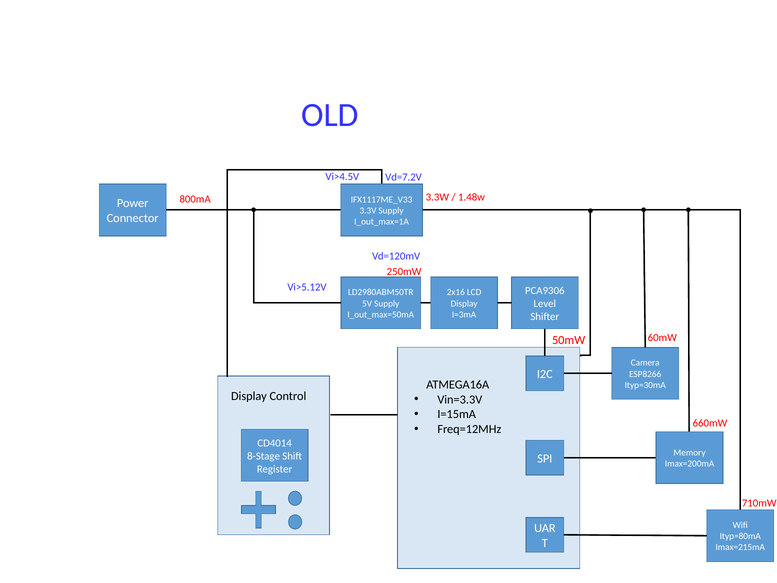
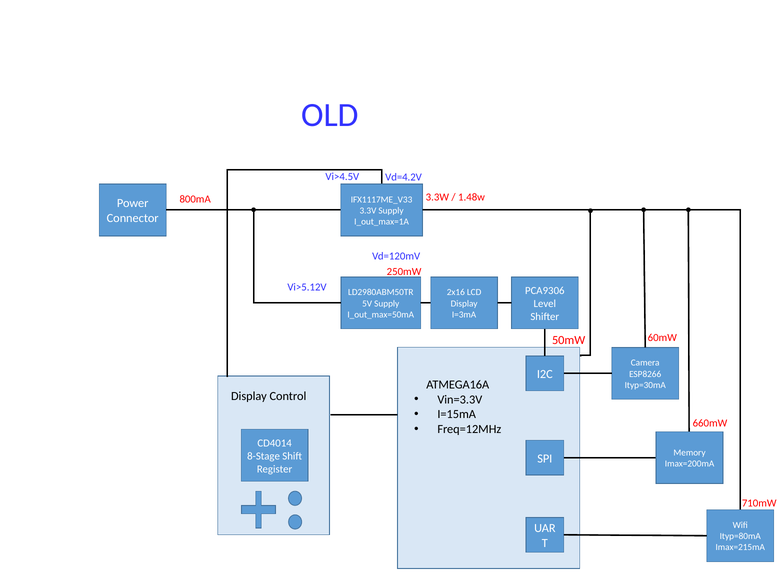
Vd=7.2V: Vd=7.2V -> Vd=4.2V
